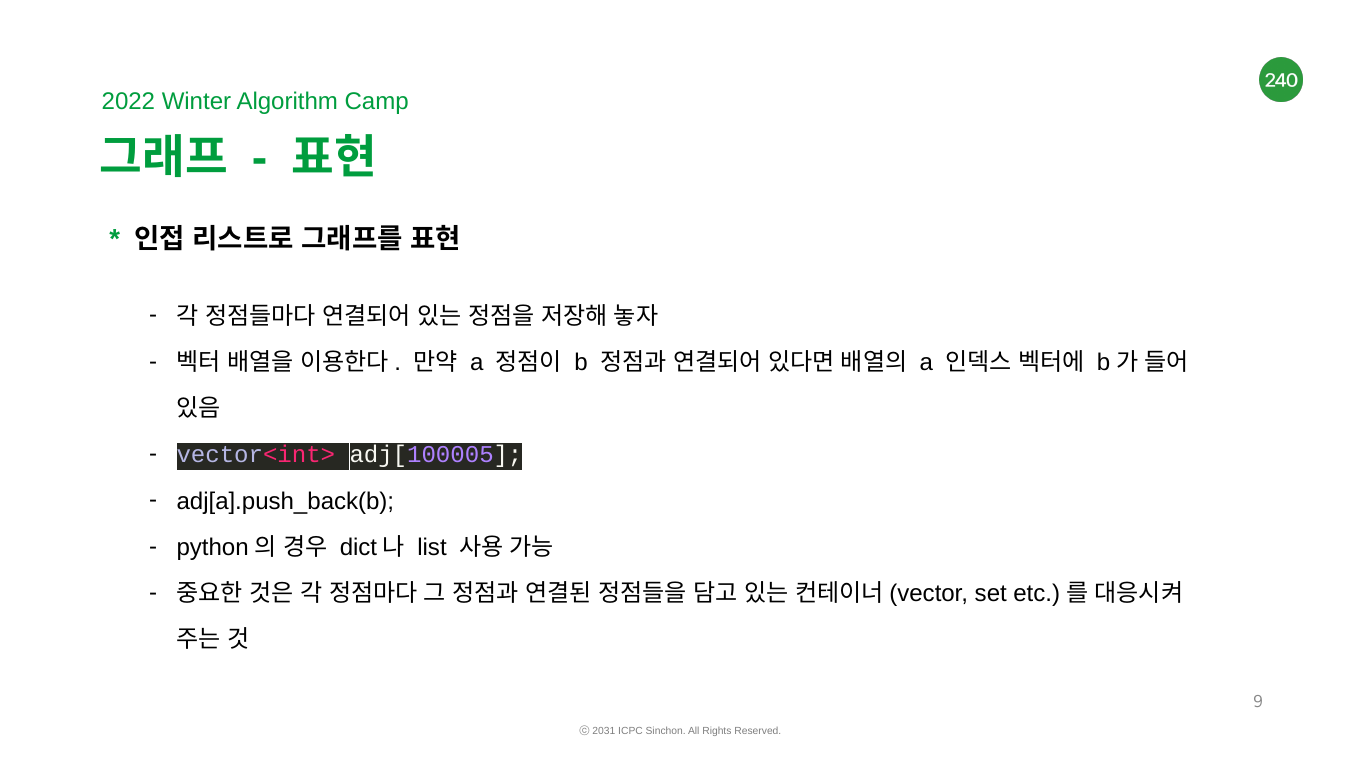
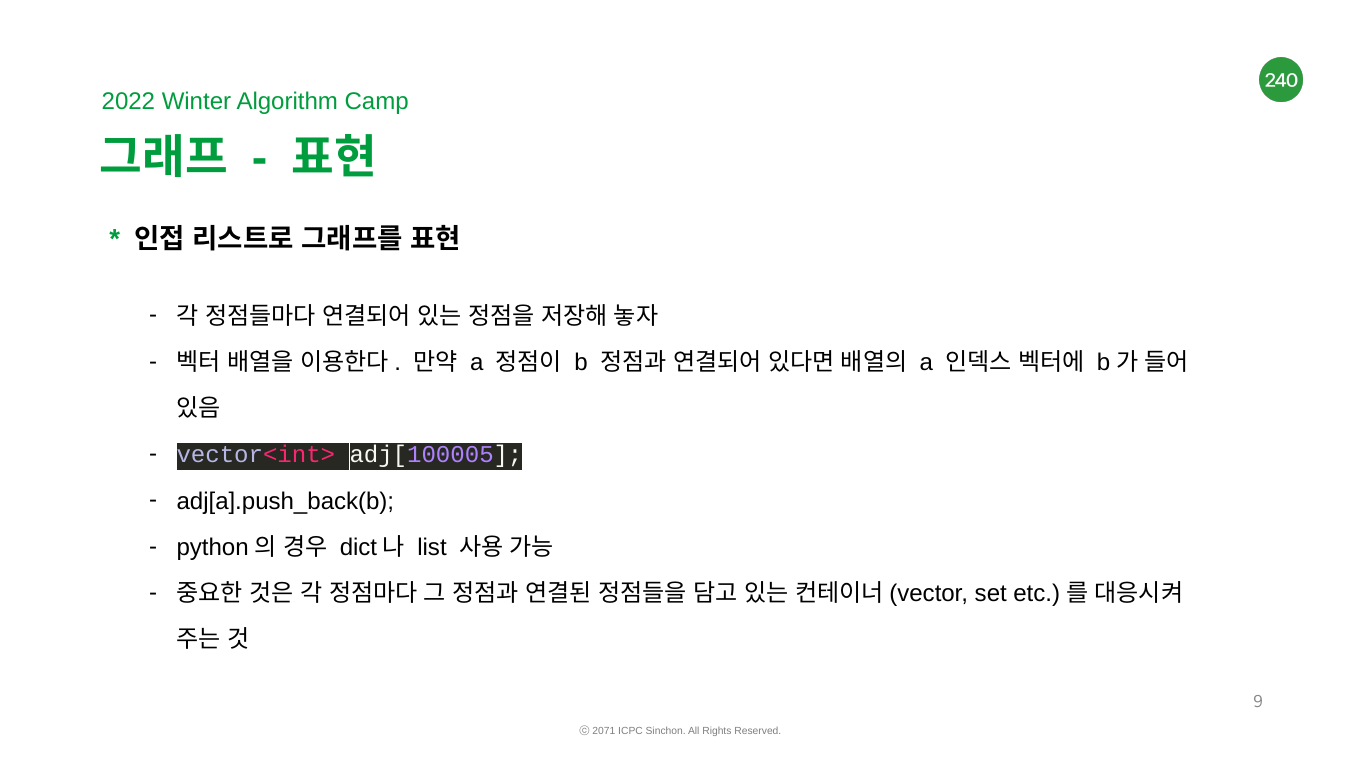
2031: 2031 -> 2071
